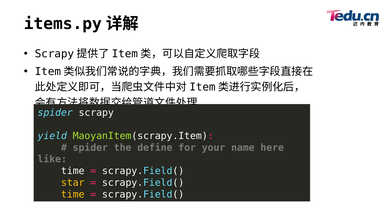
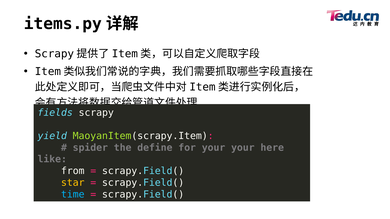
spider at (55, 113): spider -> fields
your name: name -> your
time at (73, 171): time -> from
time at (73, 195) colour: yellow -> light blue
